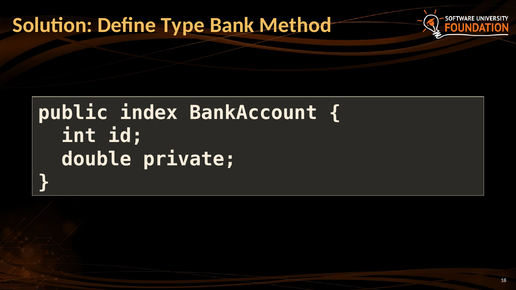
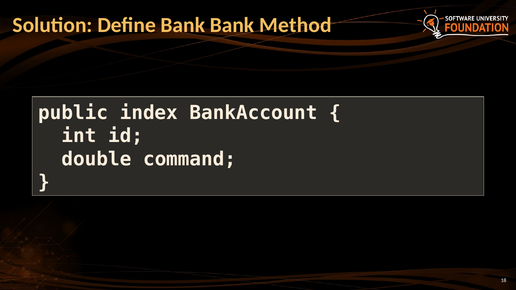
Define Type: Type -> Bank
private: private -> command
